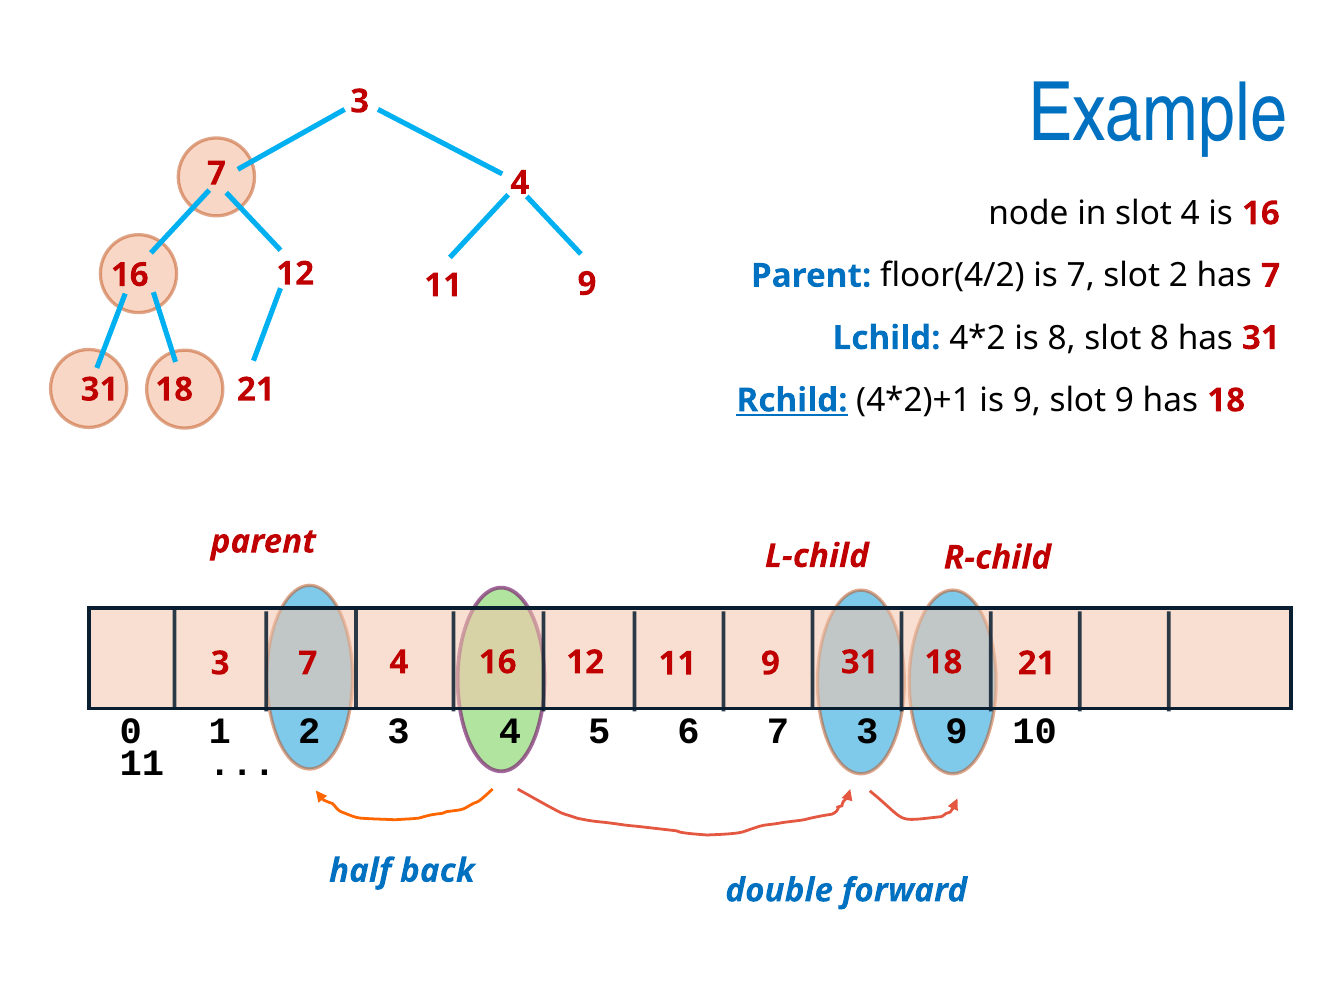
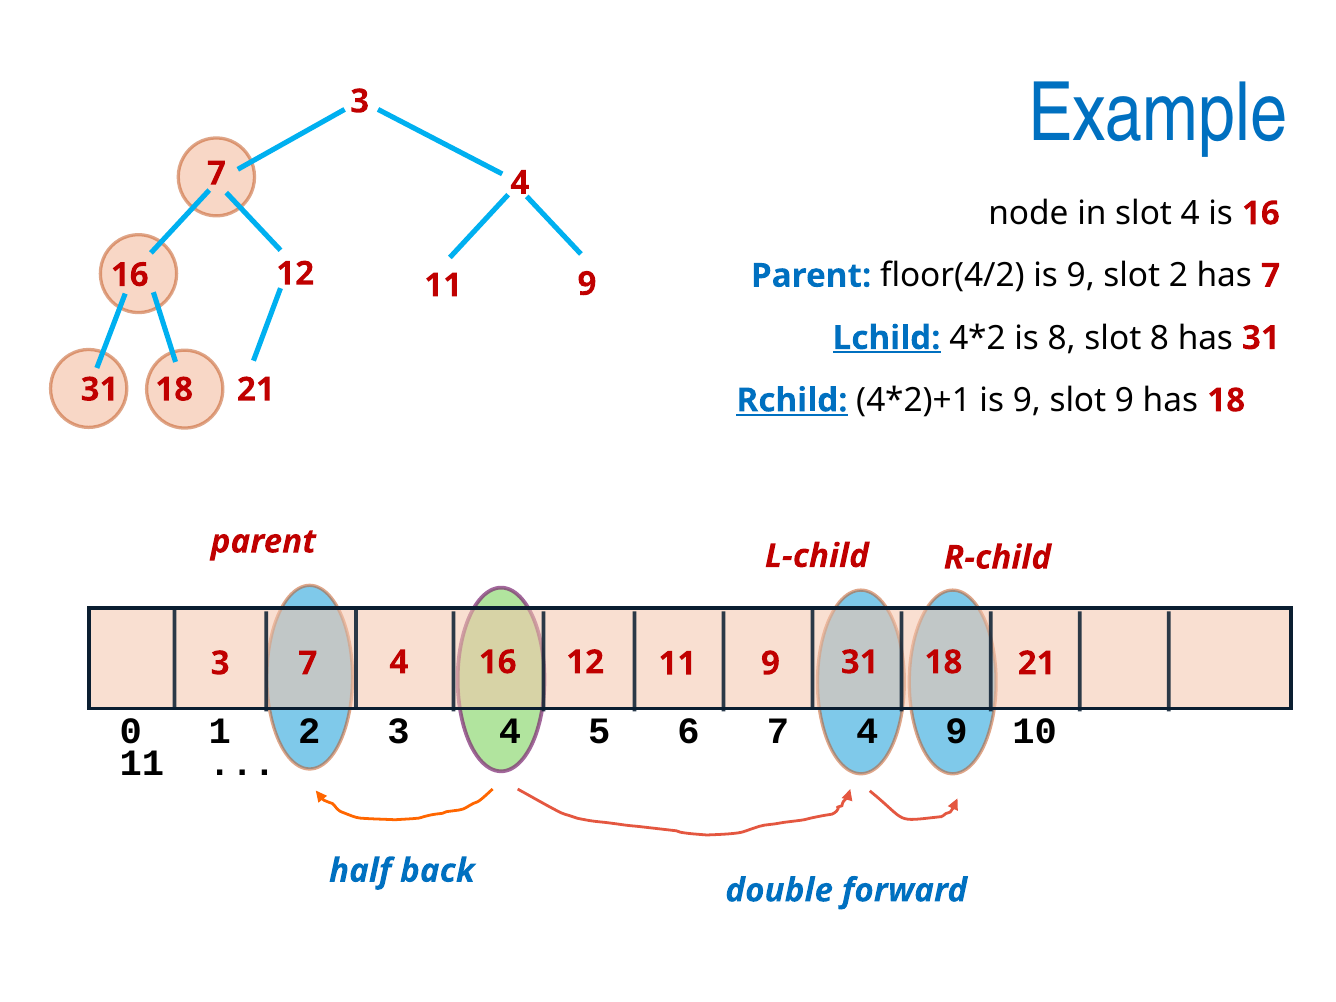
floor(4/2 is 7: 7 -> 9
Lchild underline: none -> present
6 7 3: 3 -> 4
